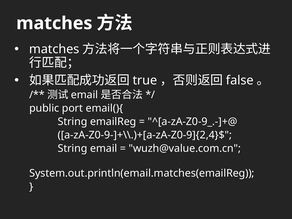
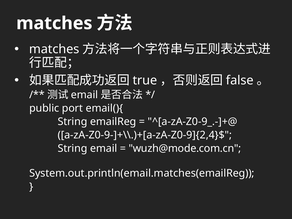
wuzh@value.com.cn: wuzh@value.com.cn -> wuzh@mode.com.cn
